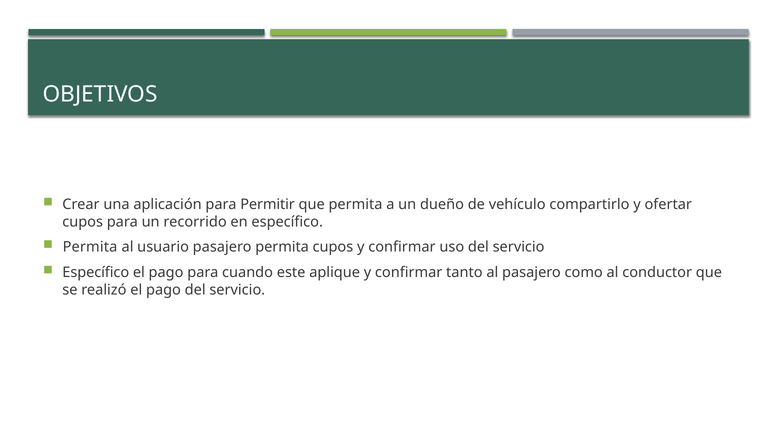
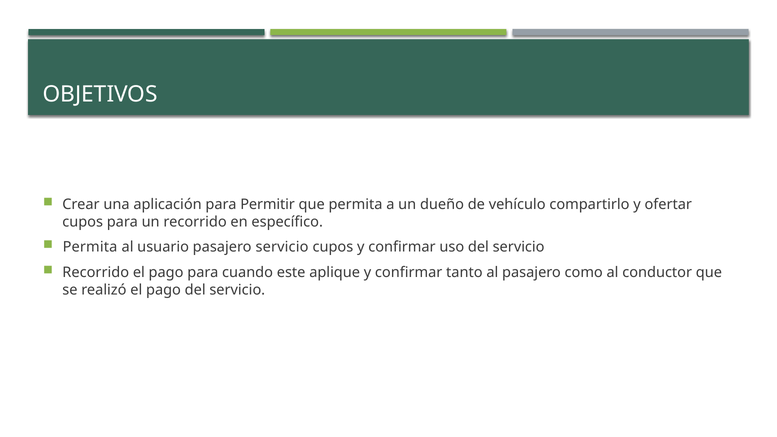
pasajero permita: permita -> servicio
Específico at (96, 272): Específico -> Recorrido
